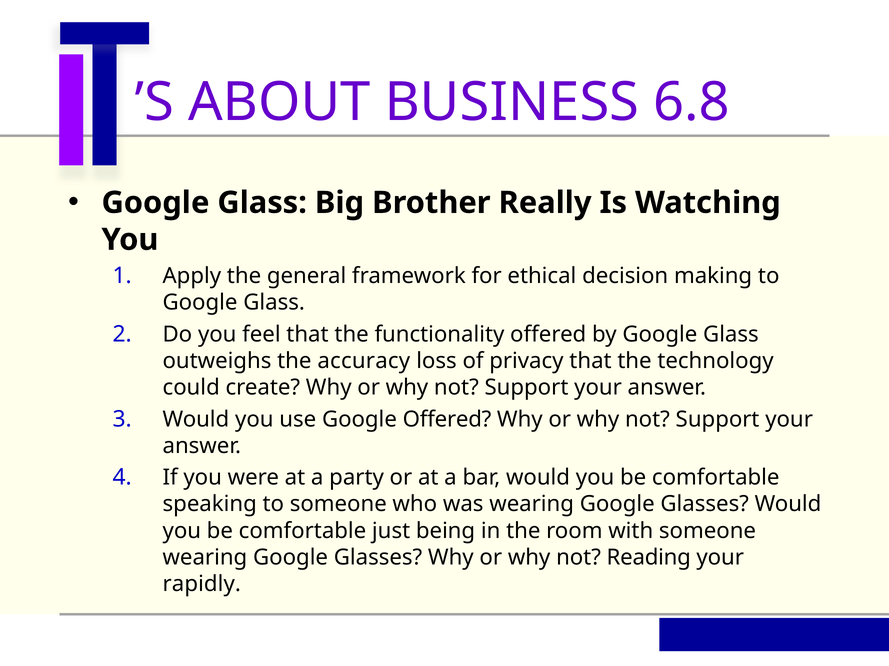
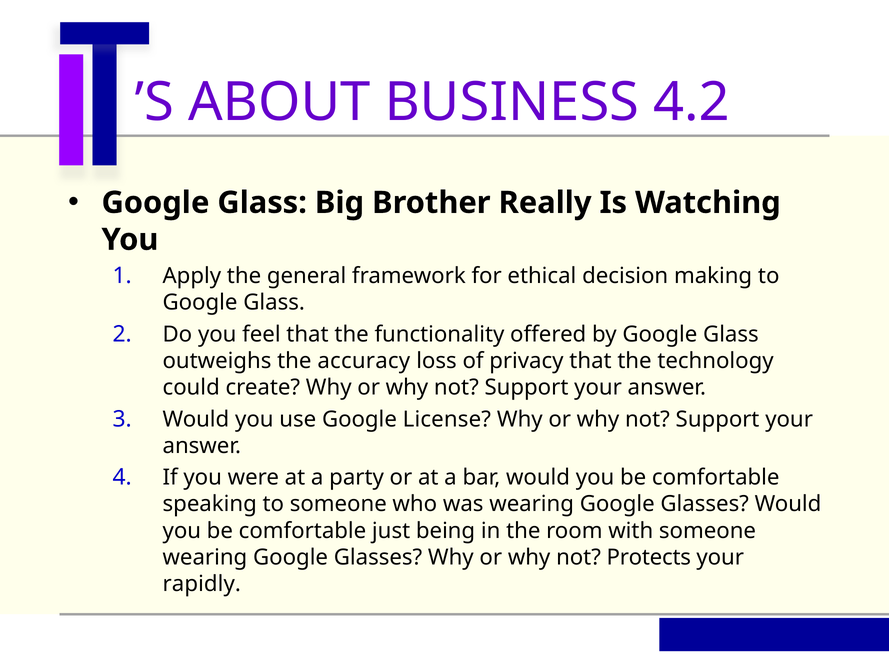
6.8: 6.8 -> 4.2
Google Offered: Offered -> License
Reading: Reading -> Protects
